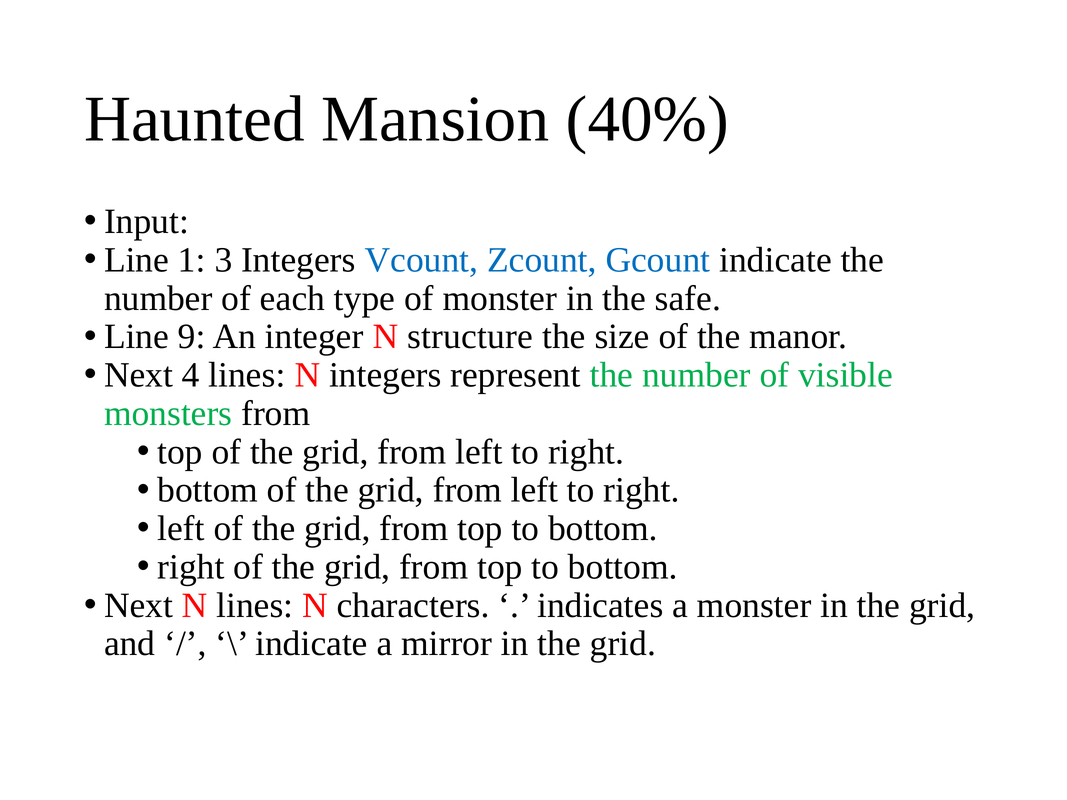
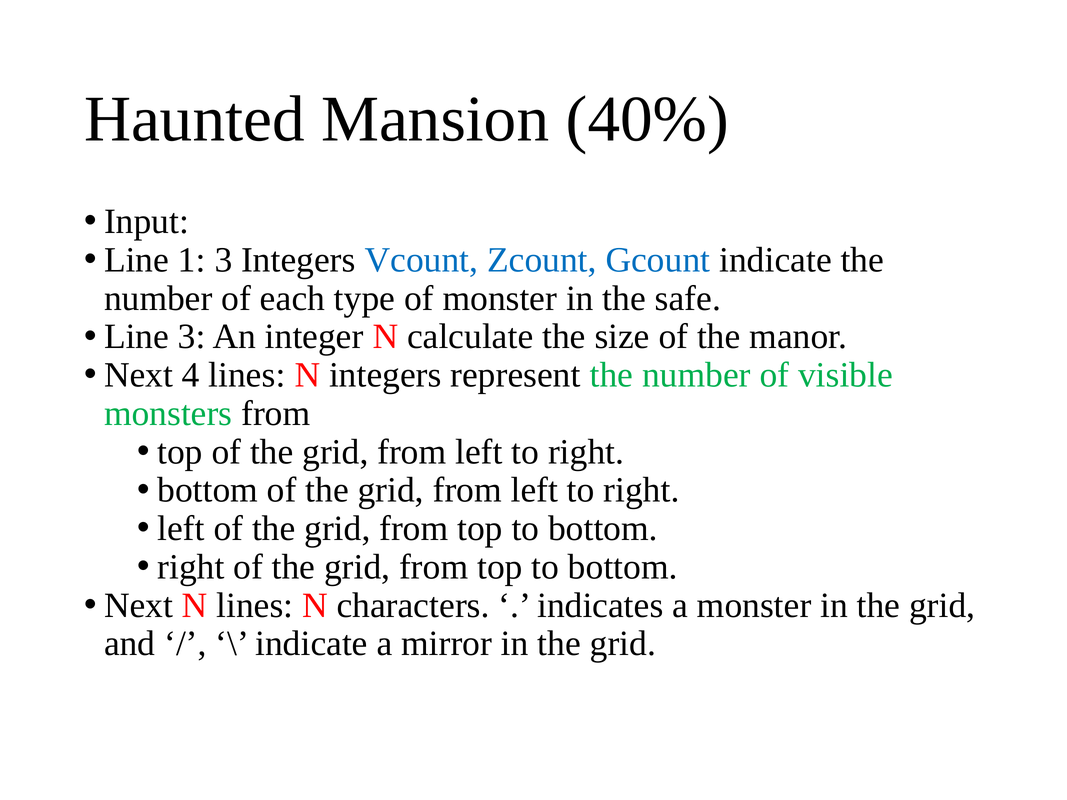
Line 9: 9 -> 3
structure: structure -> calculate
